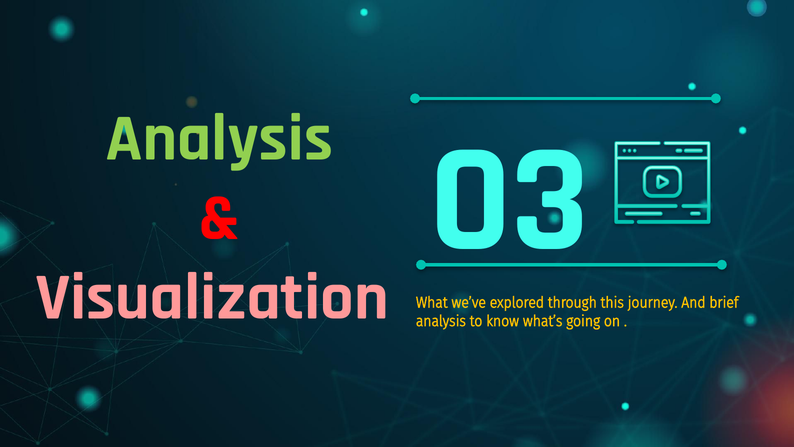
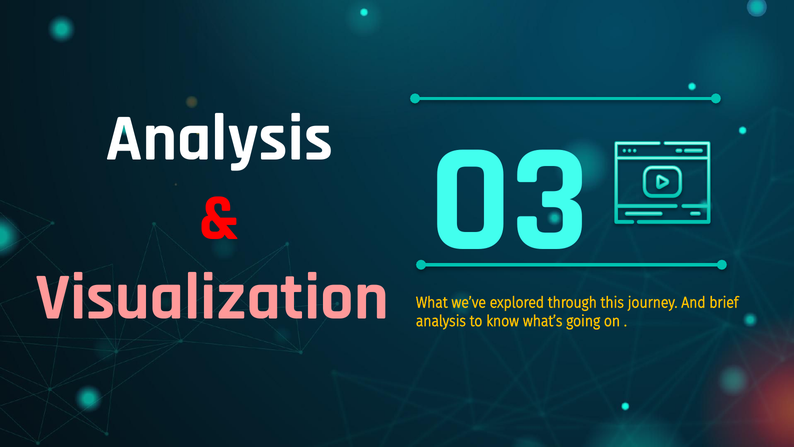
Analysis at (220, 138) colour: light green -> white
